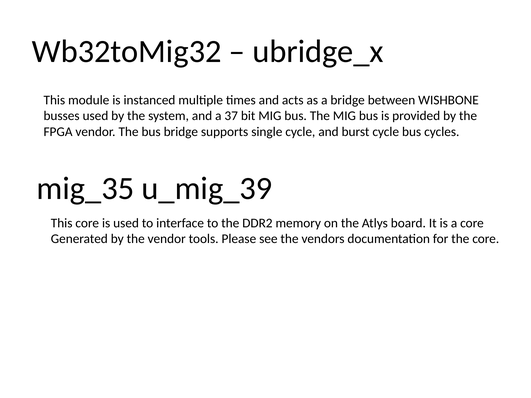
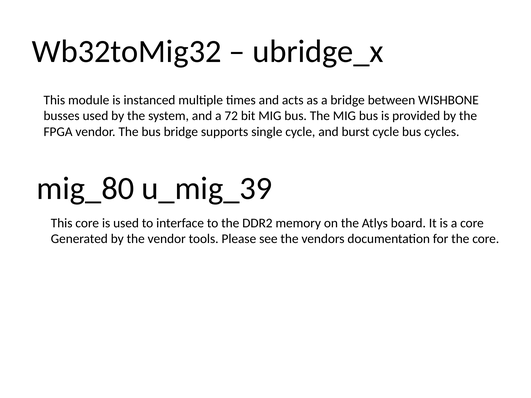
37: 37 -> 72
mig_35: mig_35 -> mig_80
